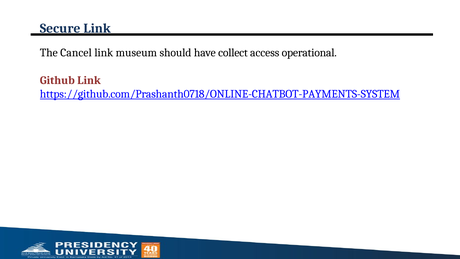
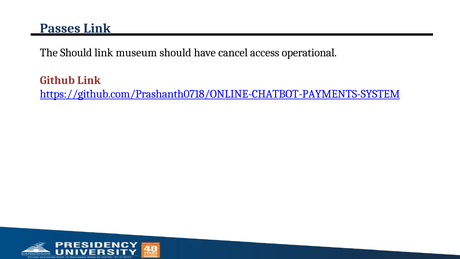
Secure: Secure -> Passes
The Cancel: Cancel -> Should
collect: collect -> cancel
